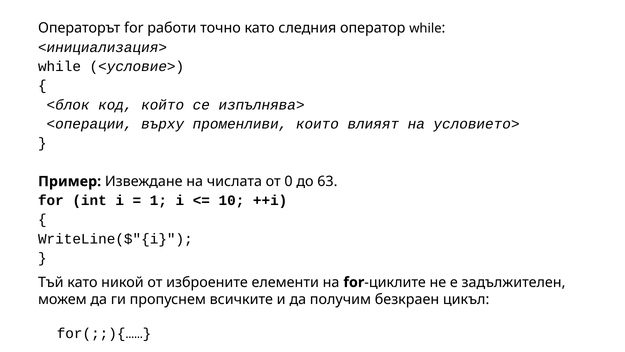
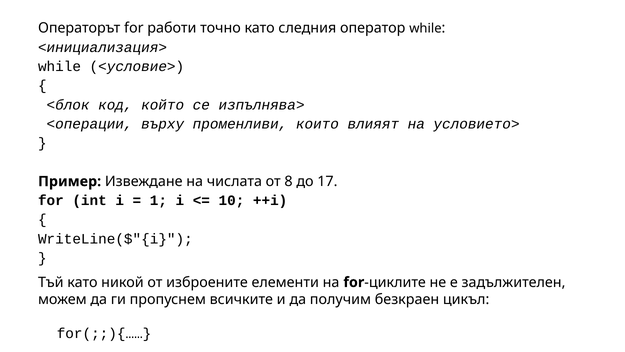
0: 0 -> 8
63: 63 -> 17
